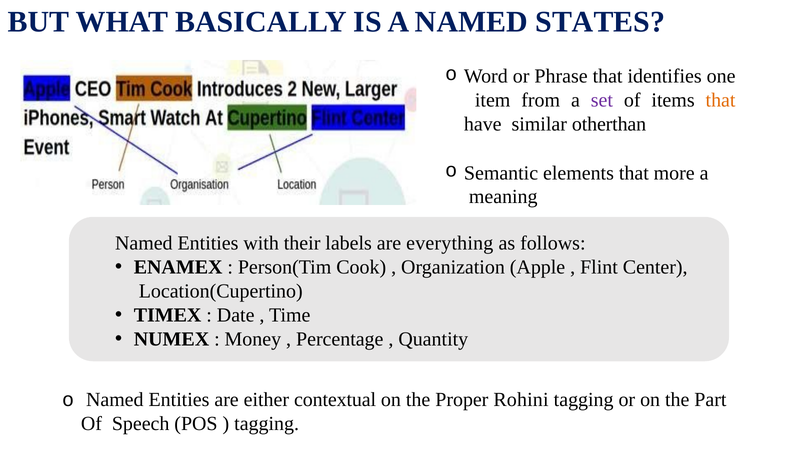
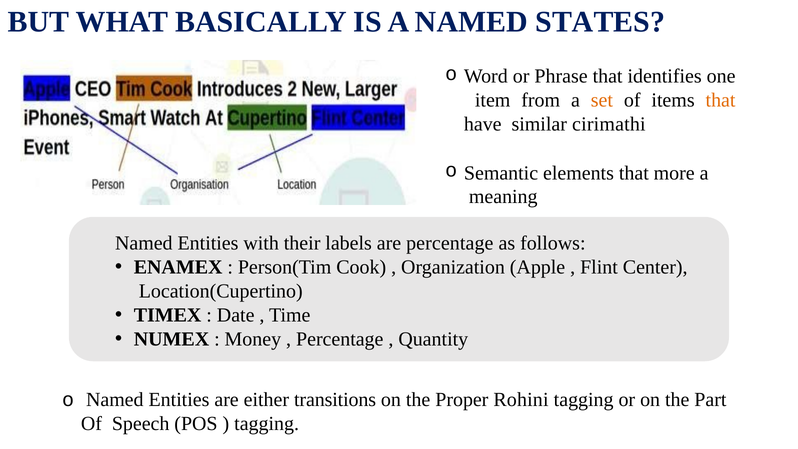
set colour: purple -> orange
otherthan: otherthan -> cirimathi
are everything: everything -> percentage
contextual: contextual -> transitions
